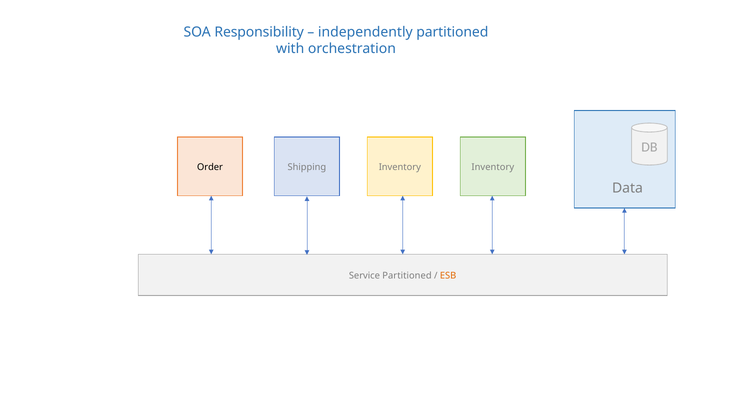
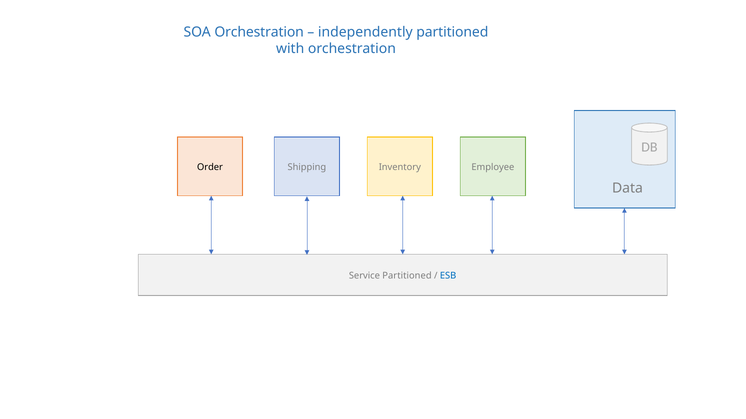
SOA Responsibility: Responsibility -> Orchestration
Shipping Inventory: Inventory -> Employee
ESB colour: orange -> blue
